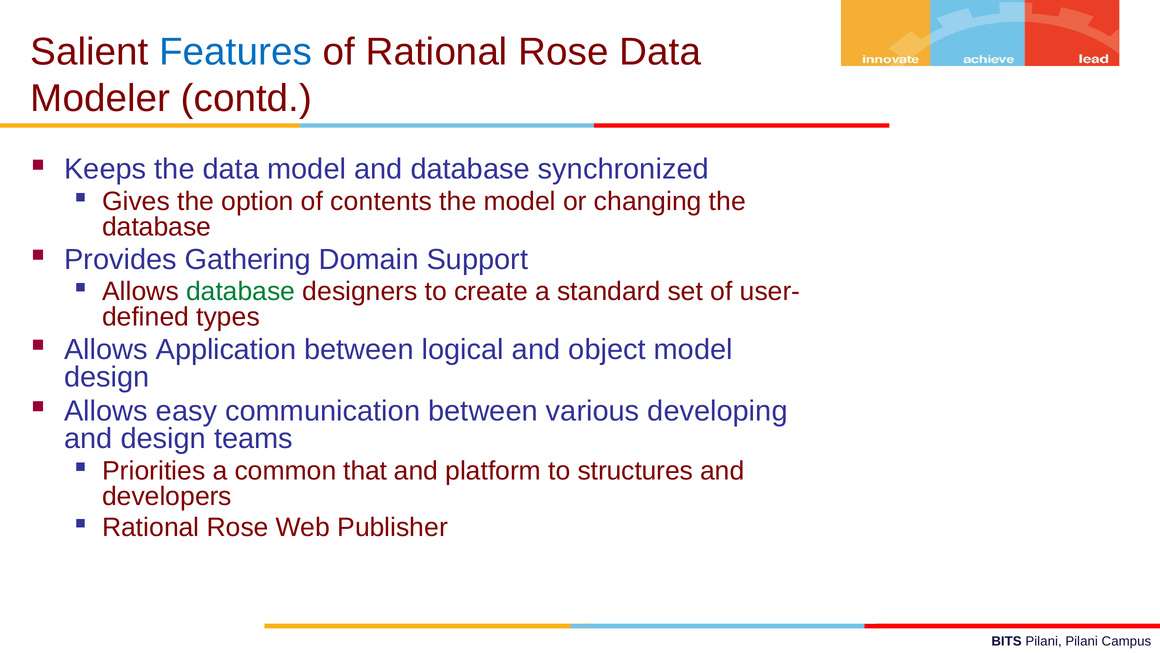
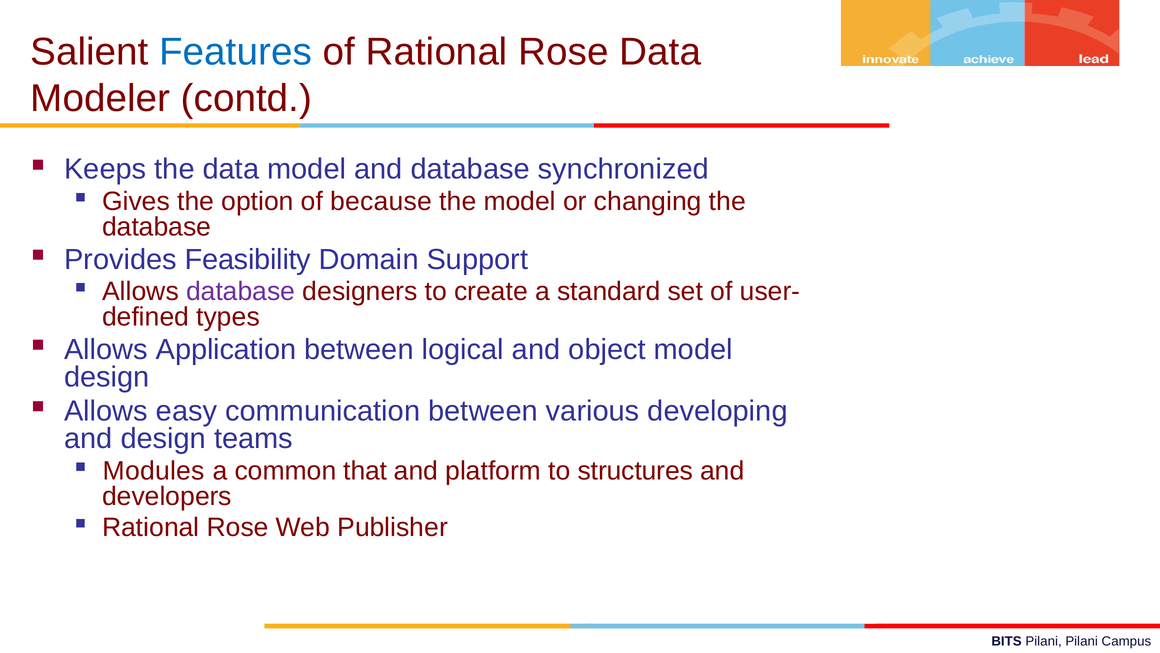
contents: contents -> because
Gathering: Gathering -> Feasibility
database at (241, 291) colour: green -> purple
Priorities: Priorities -> Modules
